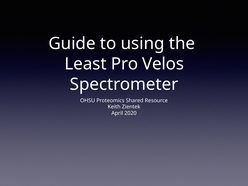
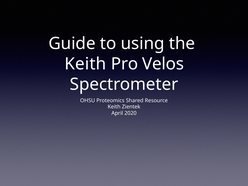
Least at (85, 64): Least -> Keith
